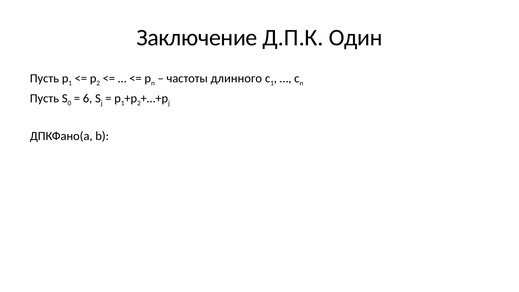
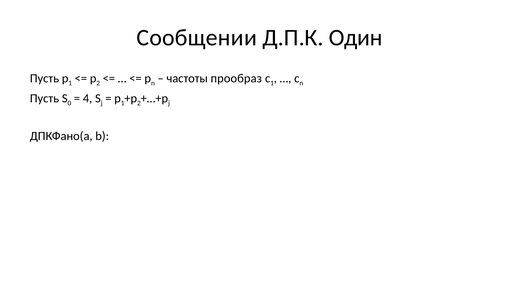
Заключение: Заключение -> Сообщении
длинного: длинного -> прообраз
6: 6 -> 4
